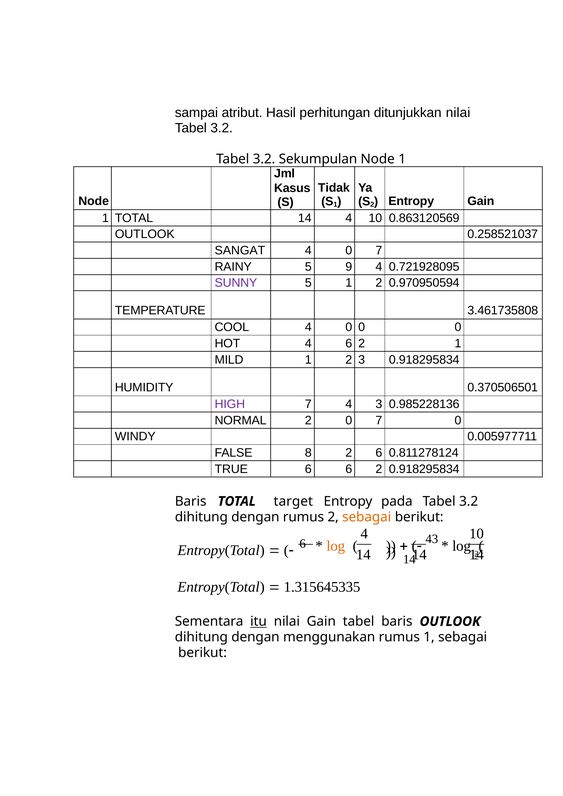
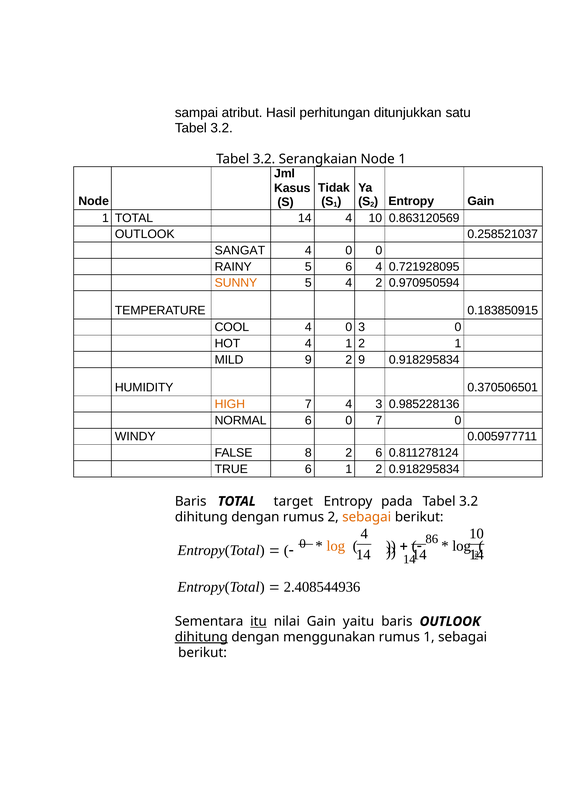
ditunjukkan nilai: nilai -> satu
Sekumpulan: Sekumpulan -> Serangkaian
4 0 7: 7 -> 0
5 9: 9 -> 6
SUNNY colour: purple -> orange
5 1: 1 -> 4
3.461735808: 3.461735808 -> 0.183850915
4 0 0: 0 -> 3
4 6: 6 -> 1
MILD 1: 1 -> 9
2 3: 3 -> 9
HIGH colour: purple -> orange
NORMAL 2: 2 -> 6
6 6: 6 -> 1
43: 43 -> 86
6 at (303, 544): 6 -> 0
1.315645335: 1.315645335 -> 2.408544936
Gain tabel: tabel -> yaitu
dihitung at (201, 637) underline: none -> present
